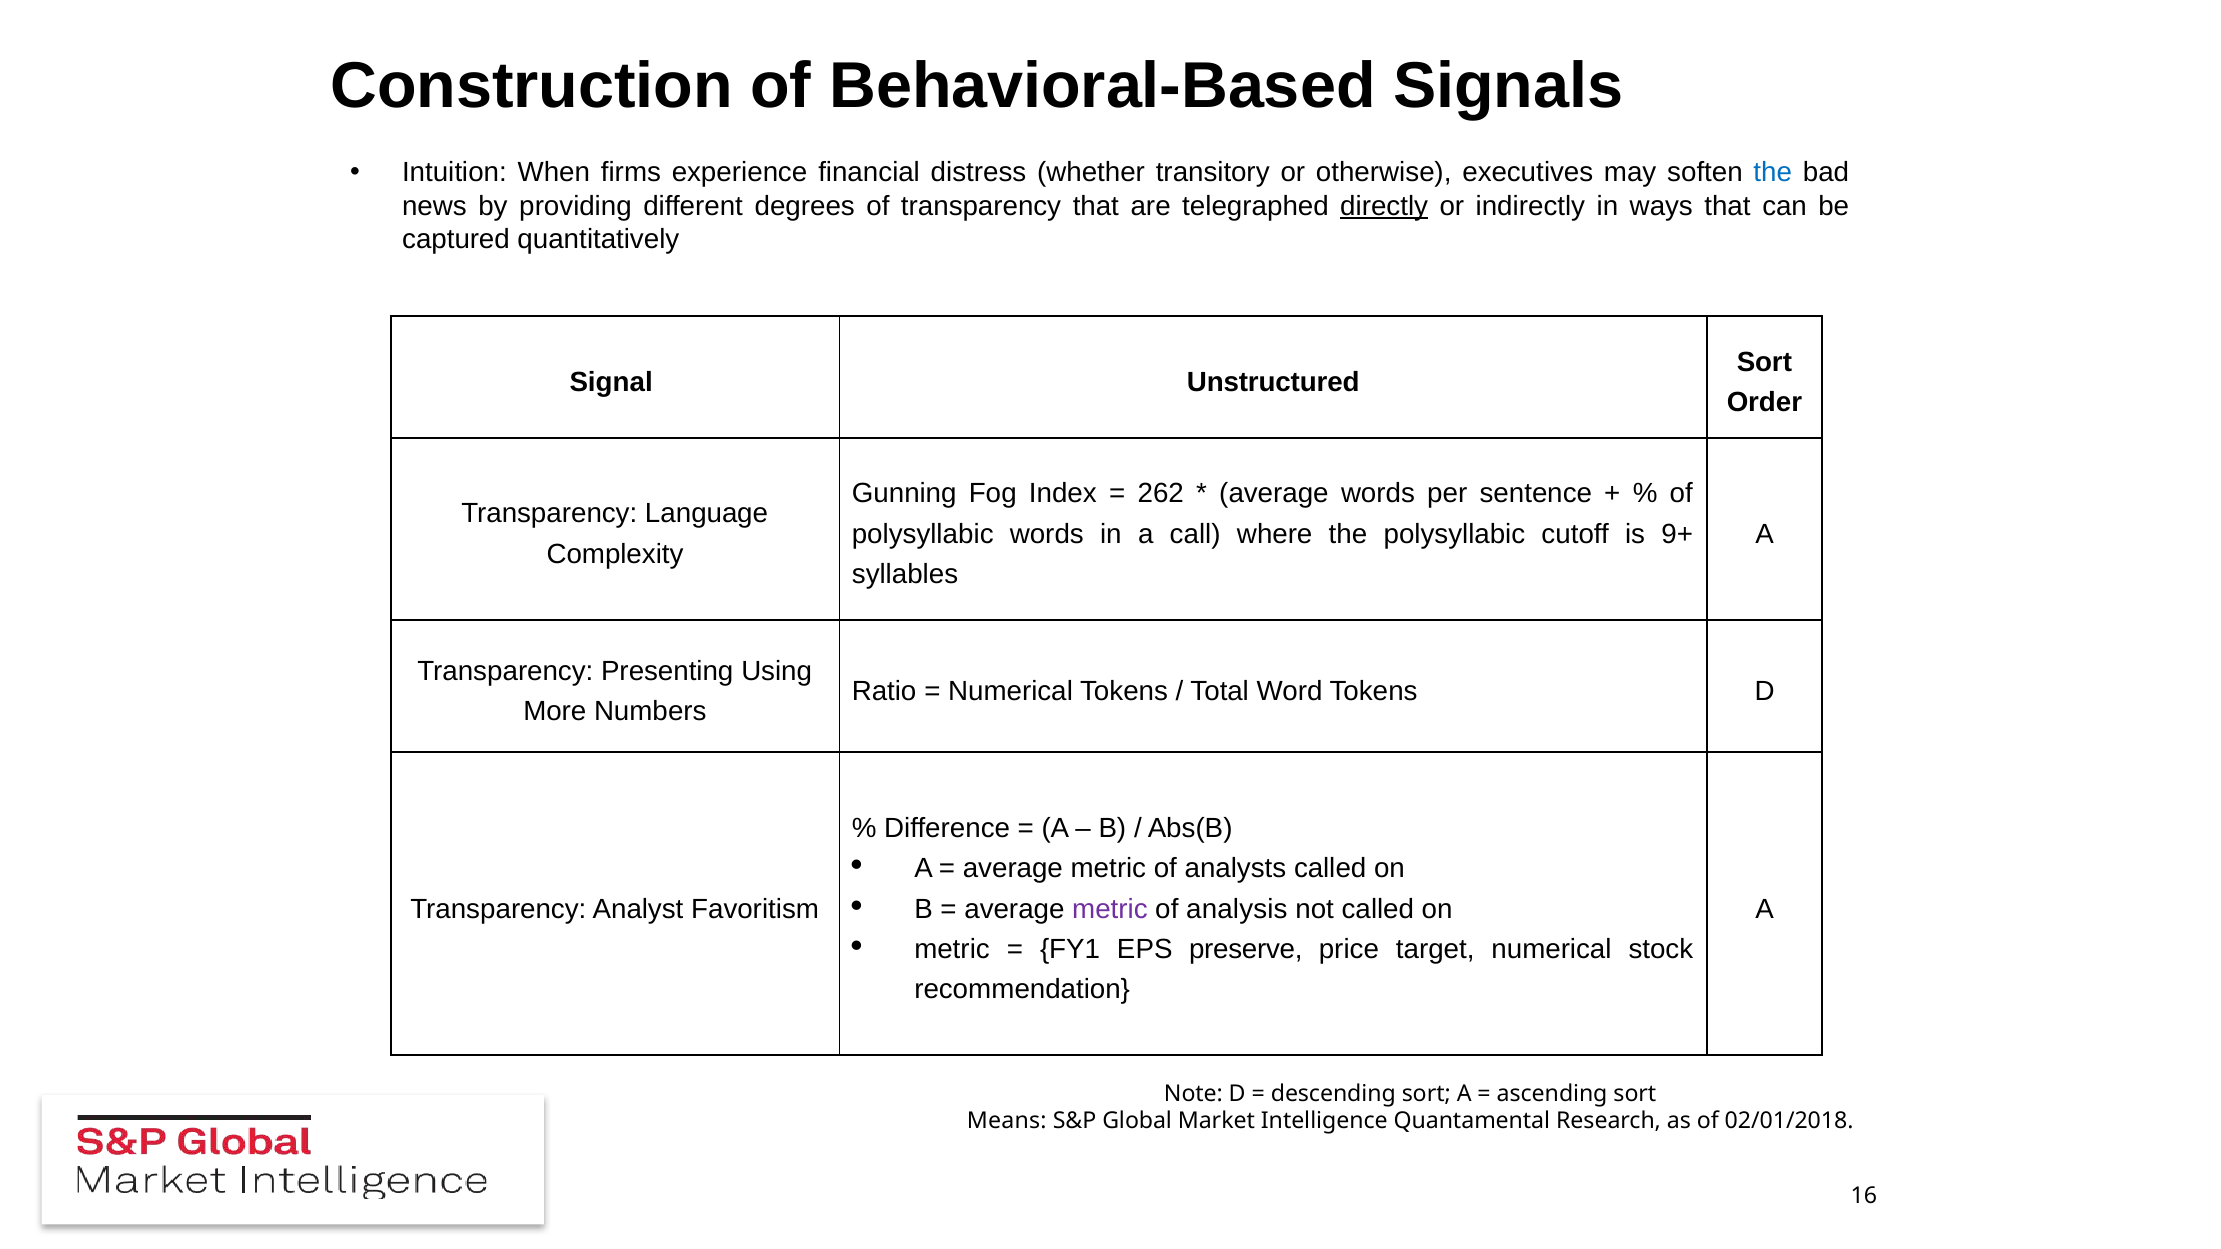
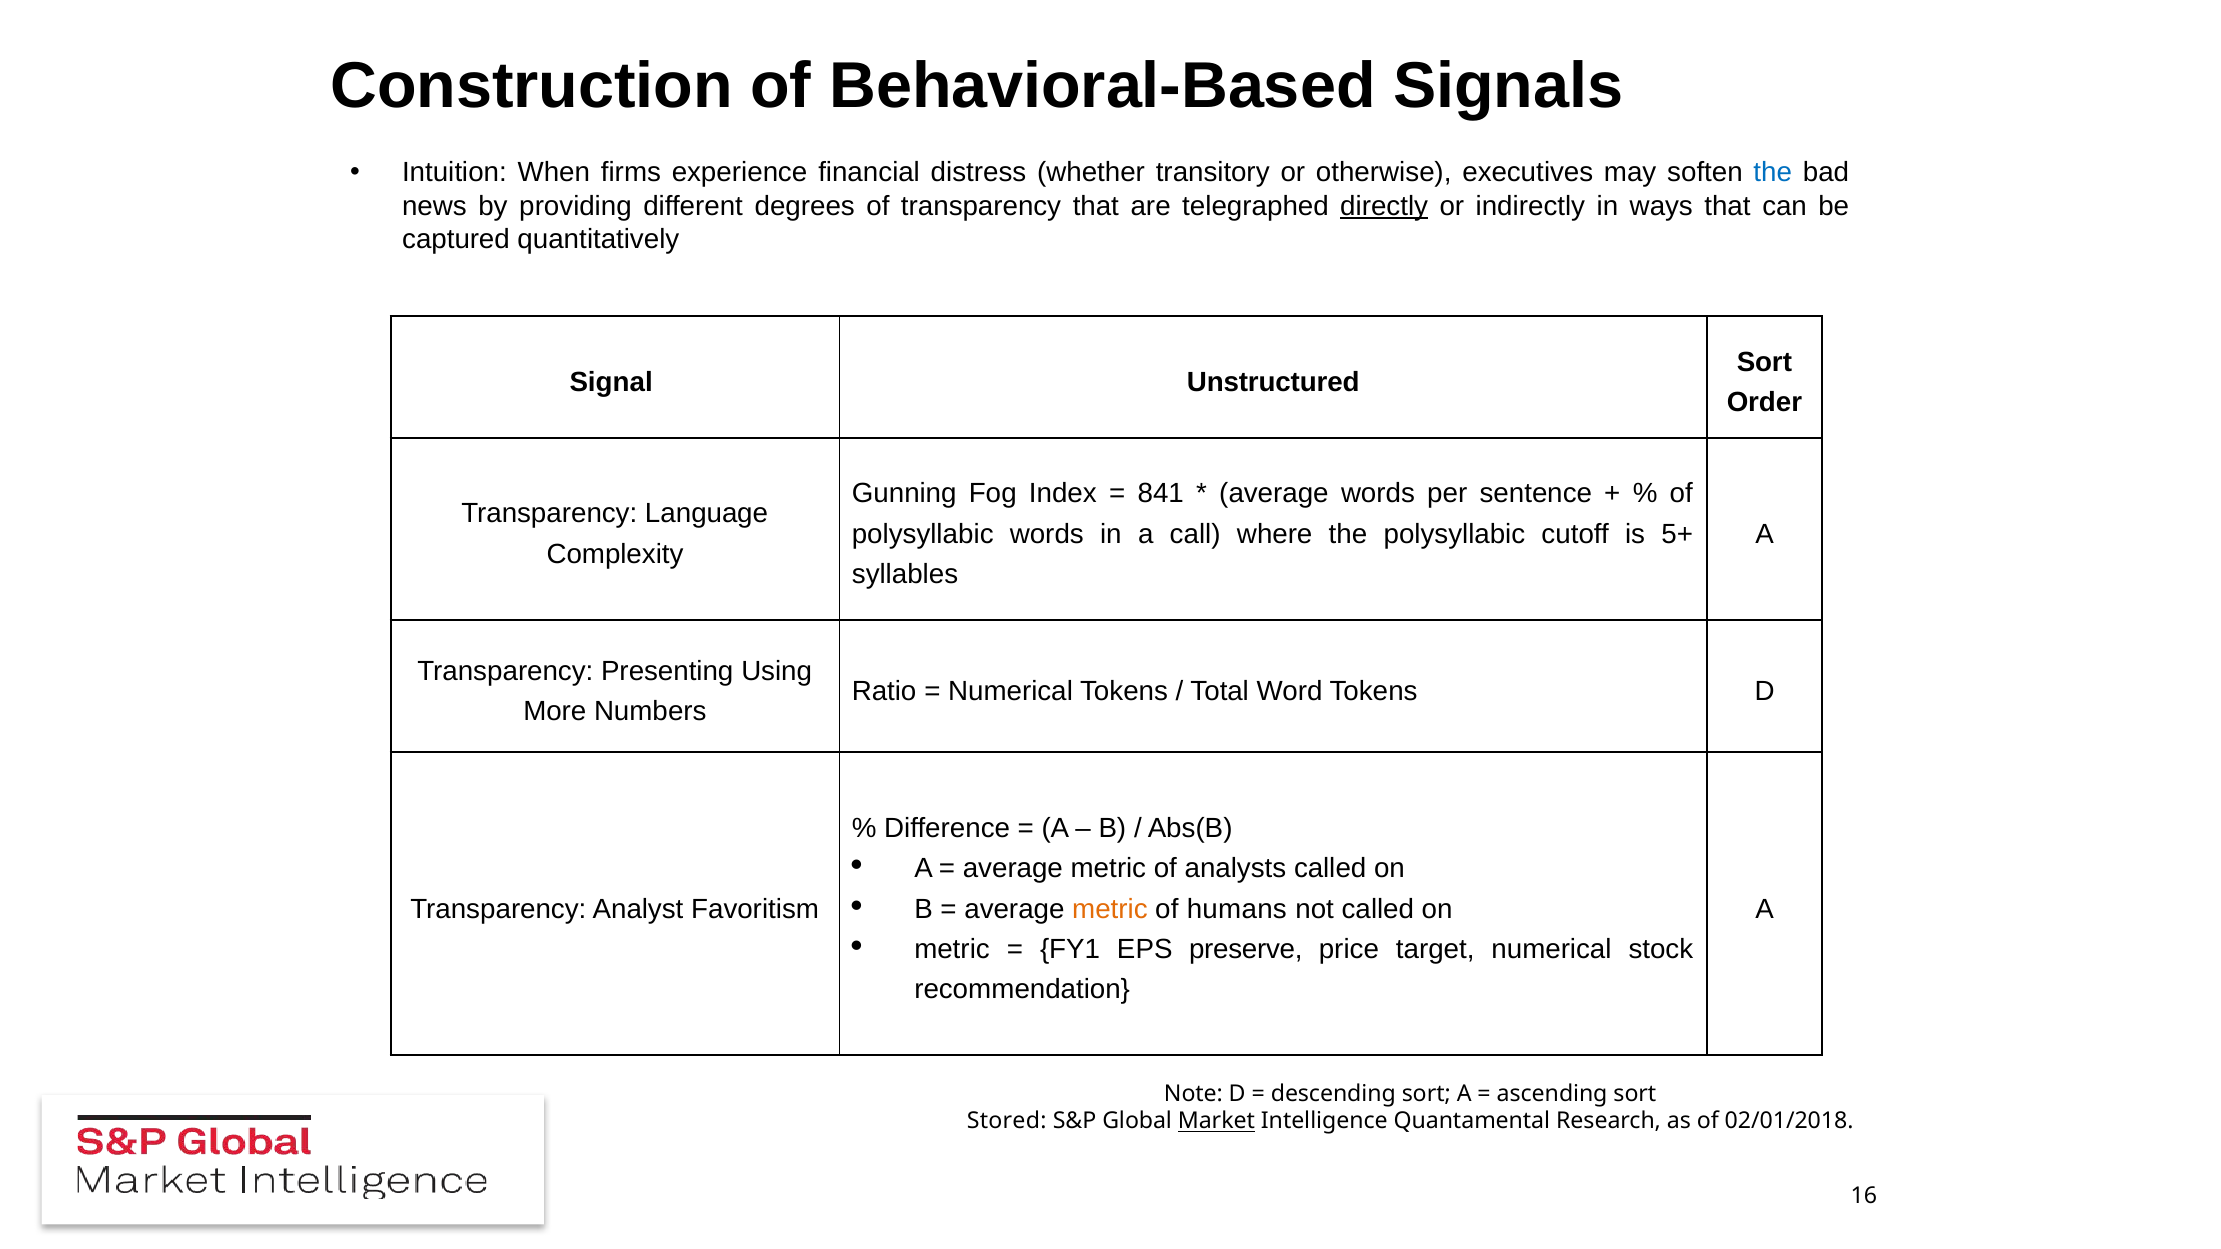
262: 262 -> 841
9+: 9+ -> 5+
metric at (1110, 909) colour: purple -> orange
analysis: analysis -> humans
Means: Means -> Stored
Market underline: none -> present
